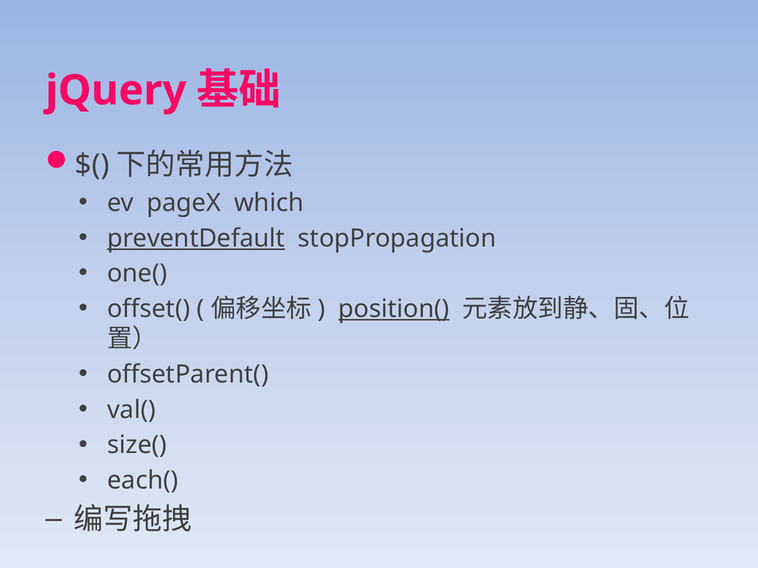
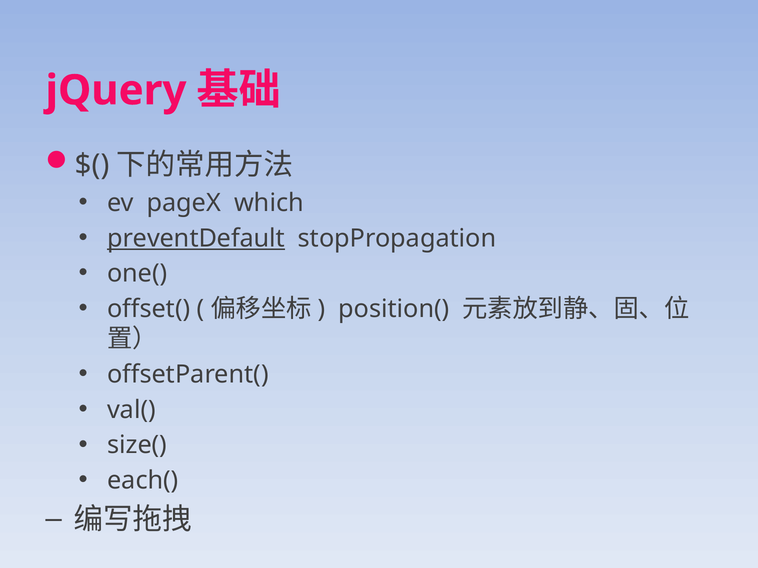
position( underline: present -> none
